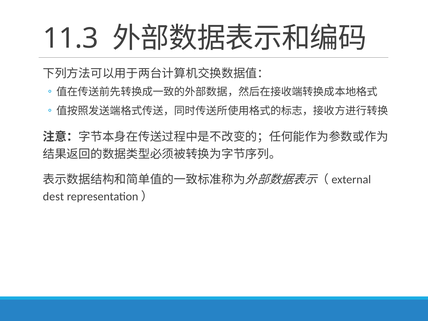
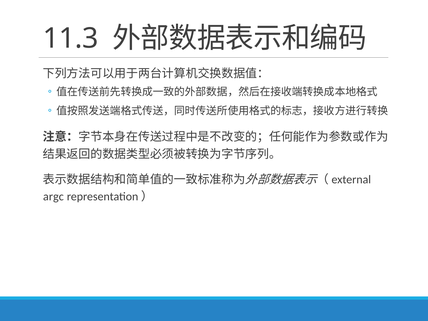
dest: dest -> argc
